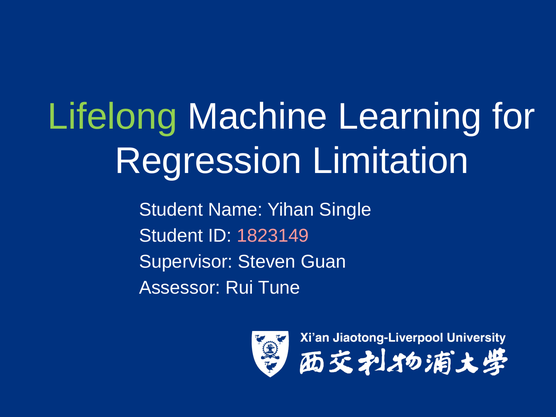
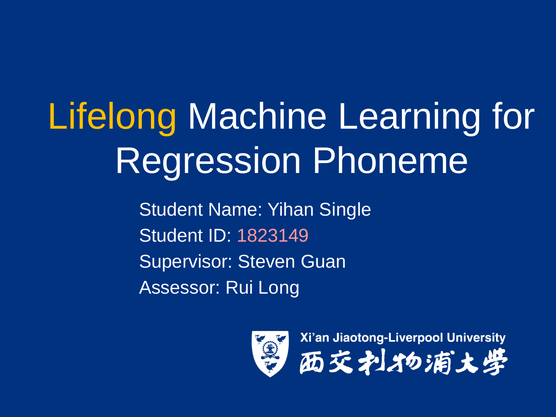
Lifelong colour: light green -> yellow
Limitation: Limitation -> Phoneme
Tune: Tune -> Long
